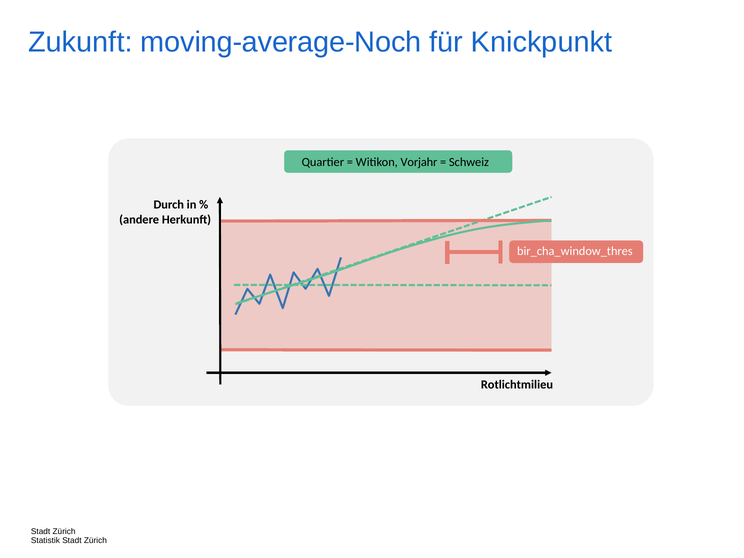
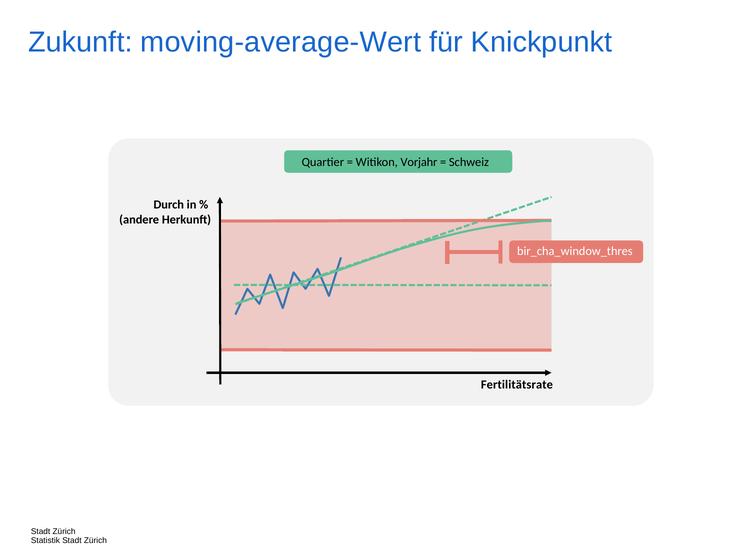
moving-average-Noch: moving-average-Noch -> moving-average-Wert
Rotlichtmilieu: Rotlichtmilieu -> Fertilitätsrate
